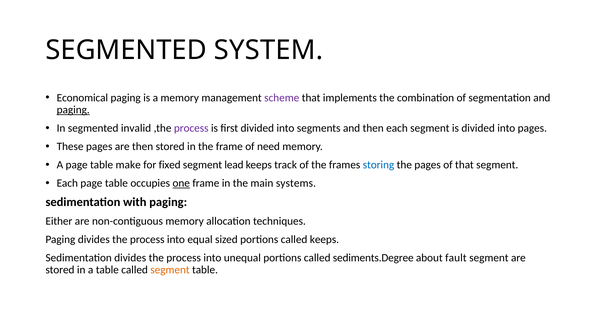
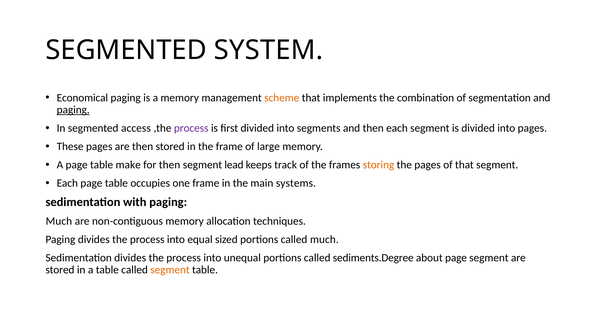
scheme colour: purple -> orange
invalid: invalid -> access
need: need -> large
for fixed: fixed -> then
storing colour: blue -> orange
one underline: present -> none
Either at (59, 221): Either -> Much
called keeps: keeps -> much
about fault: fault -> page
